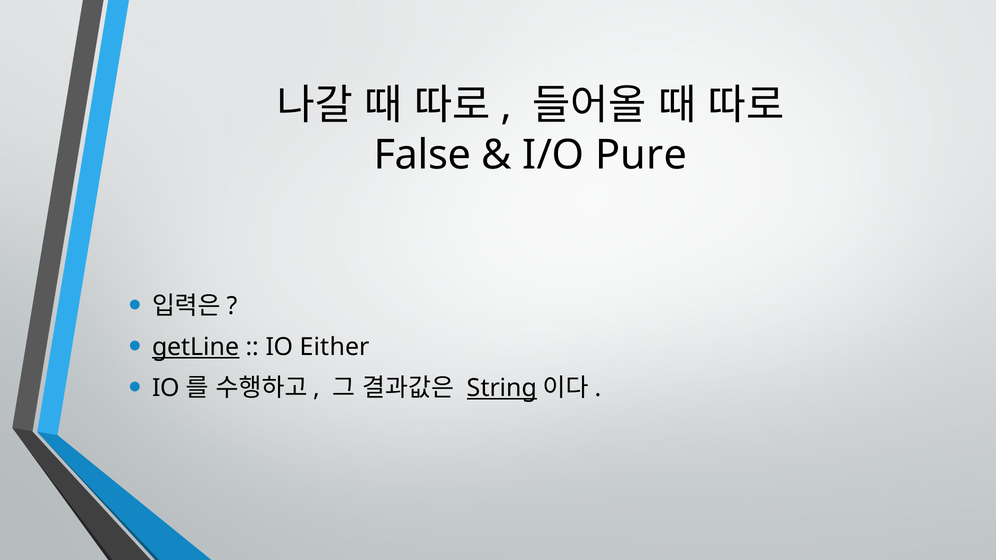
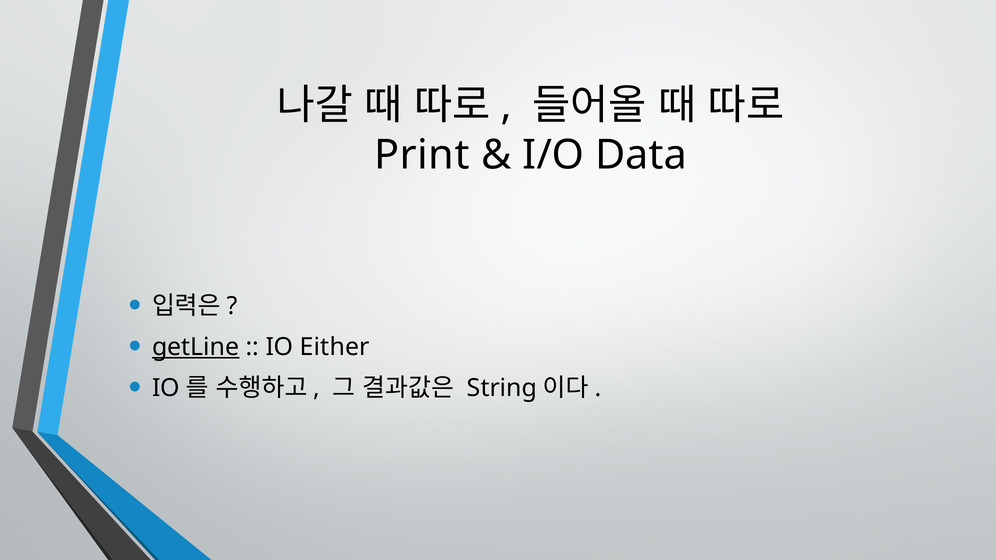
False: False -> Print
Pure: Pure -> Data
String underline: present -> none
